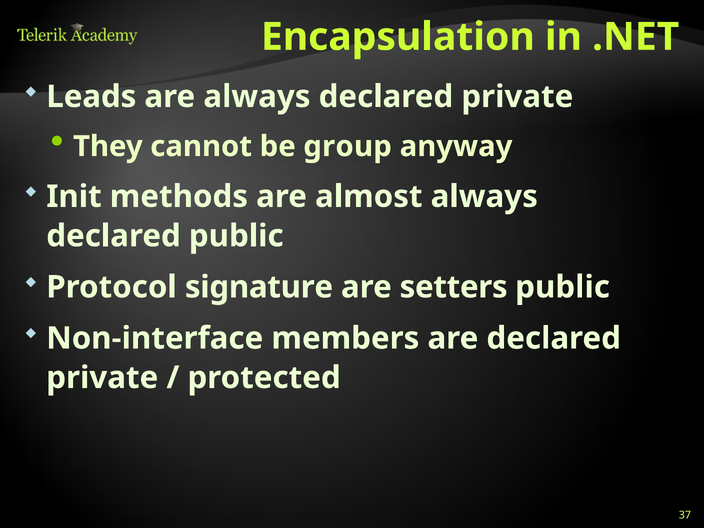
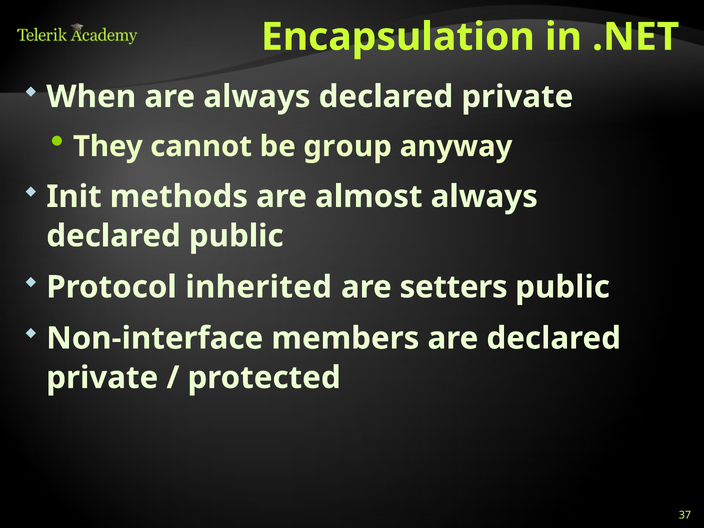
Leads: Leads -> When
signature: signature -> inherited
